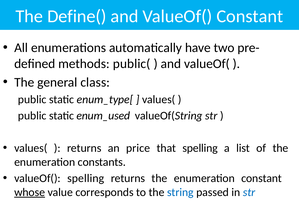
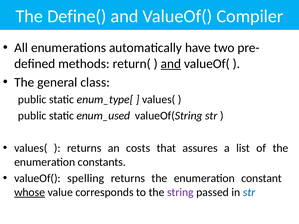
ValueOf( Constant: Constant -> Compiler
public(: public( -> return(
and at (171, 64) underline: none -> present
price: price -> costs
that spelling: spelling -> assures
string colour: blue -> purple
